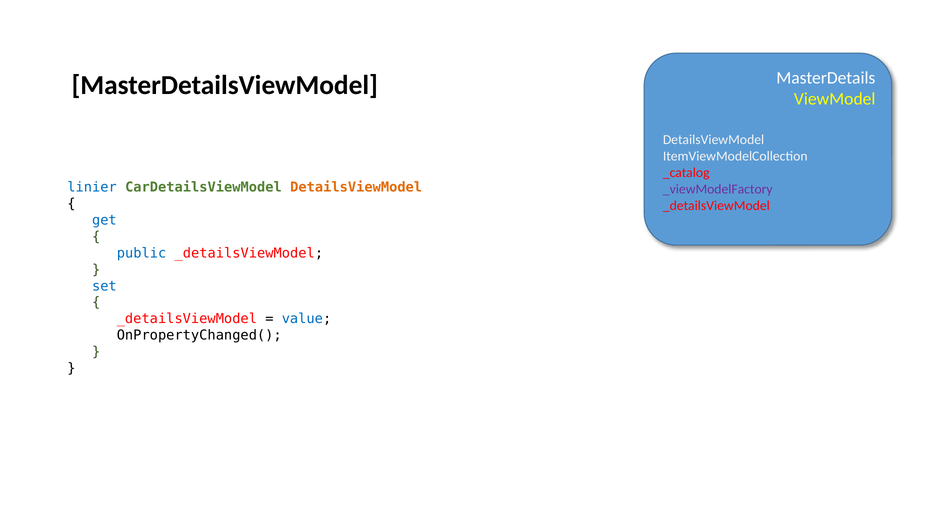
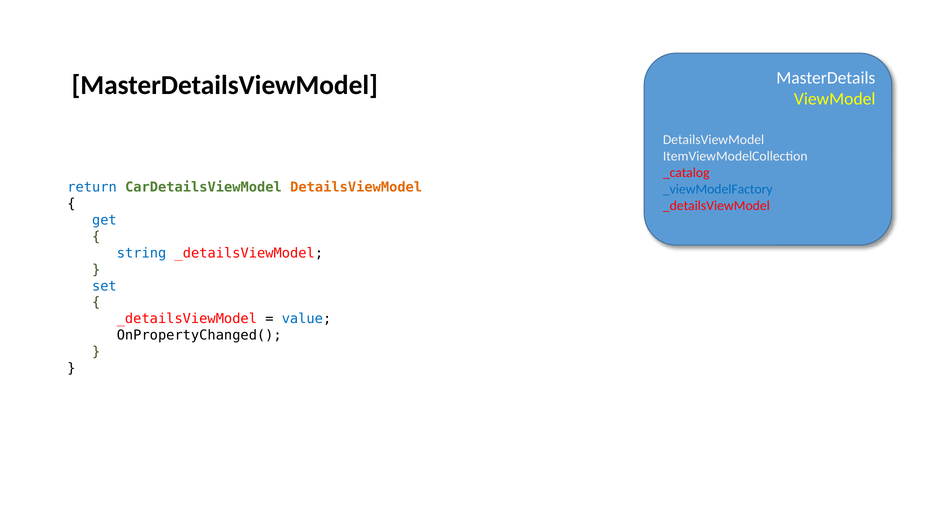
linier: linier -> return
_viewModelFactory colour: purple -> blue
public: public -> string
